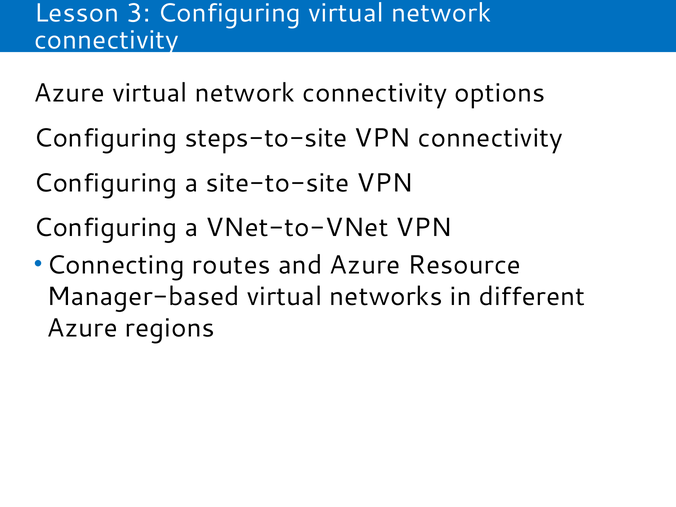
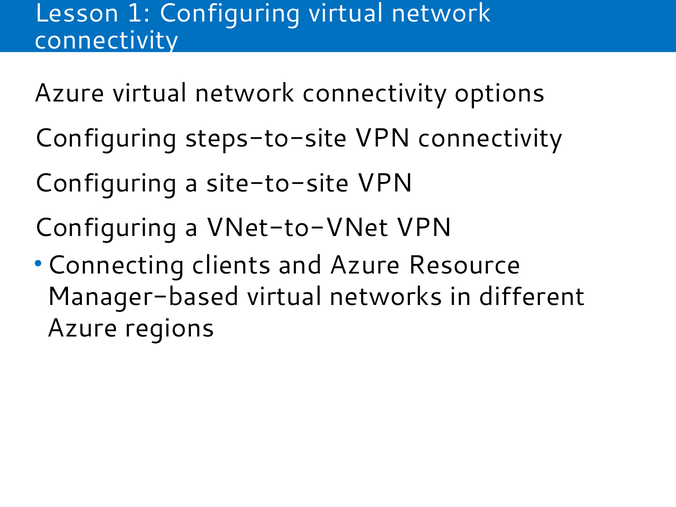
3: 3 -> 1
routes: routes -> clients
